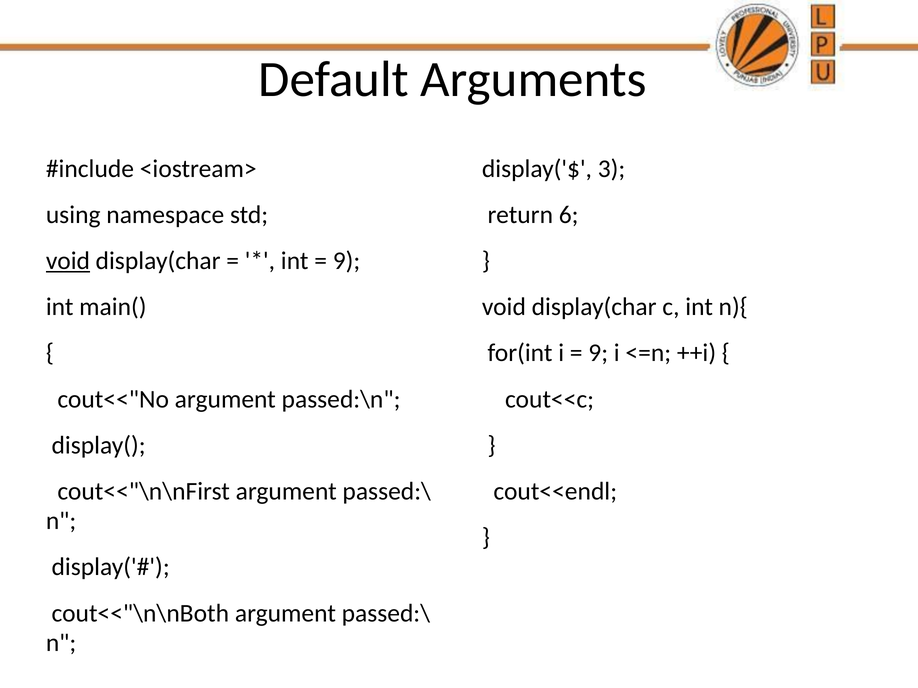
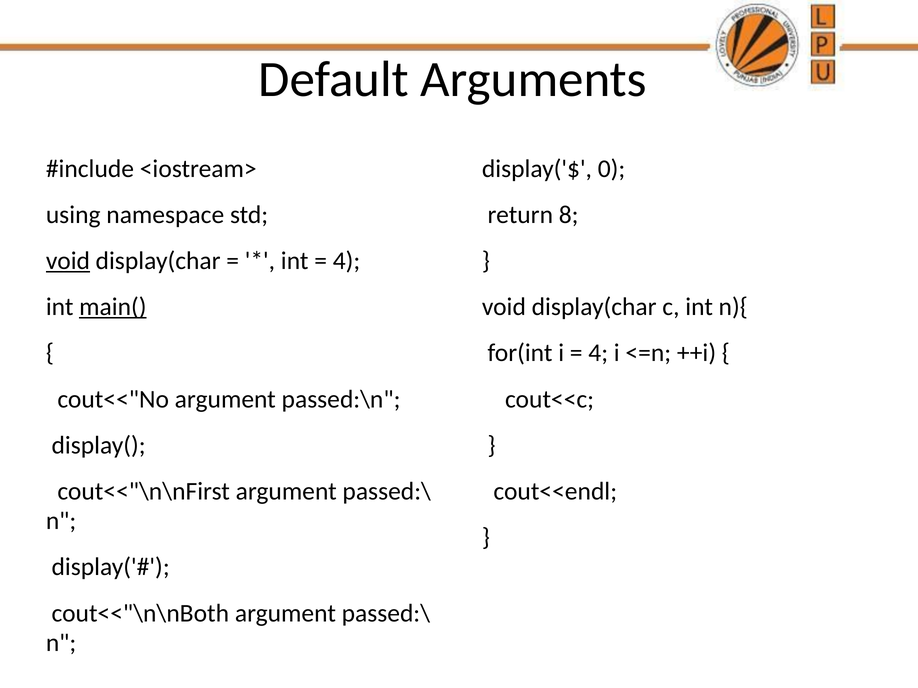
3: 3 -> 0
6: 6 -> 8
9 at (346, 261): 9 -> 4
main( underline: none -> present
9 at (598, 353): 9 -> 4
